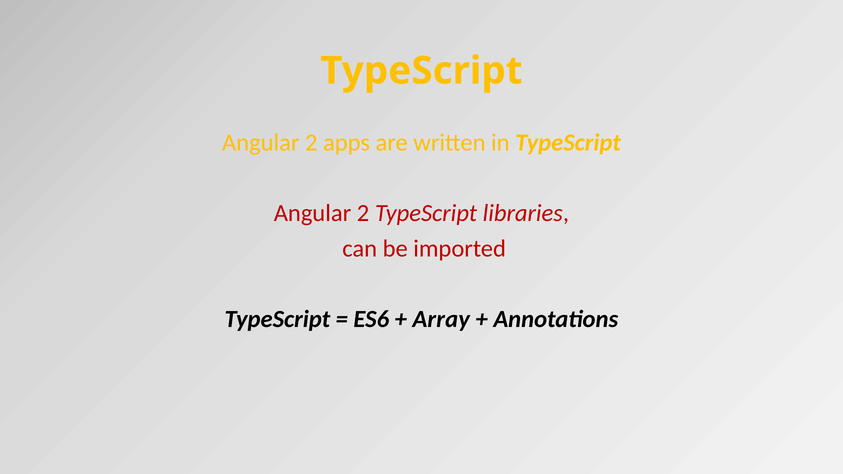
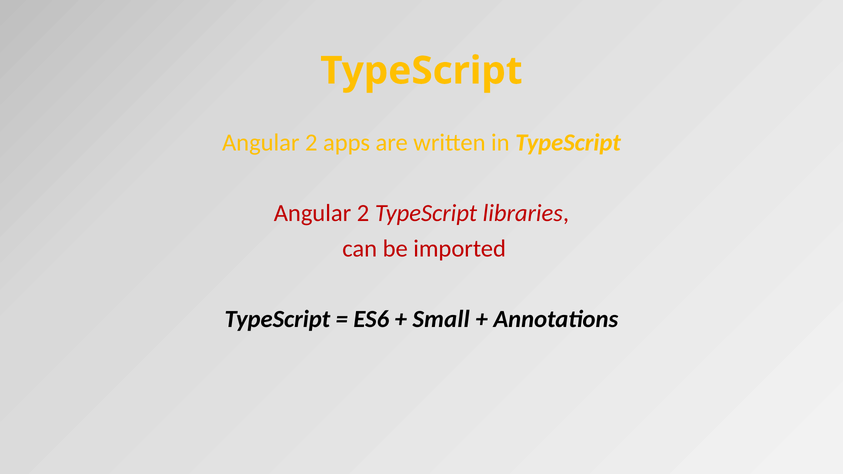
Array: Array -> Small
